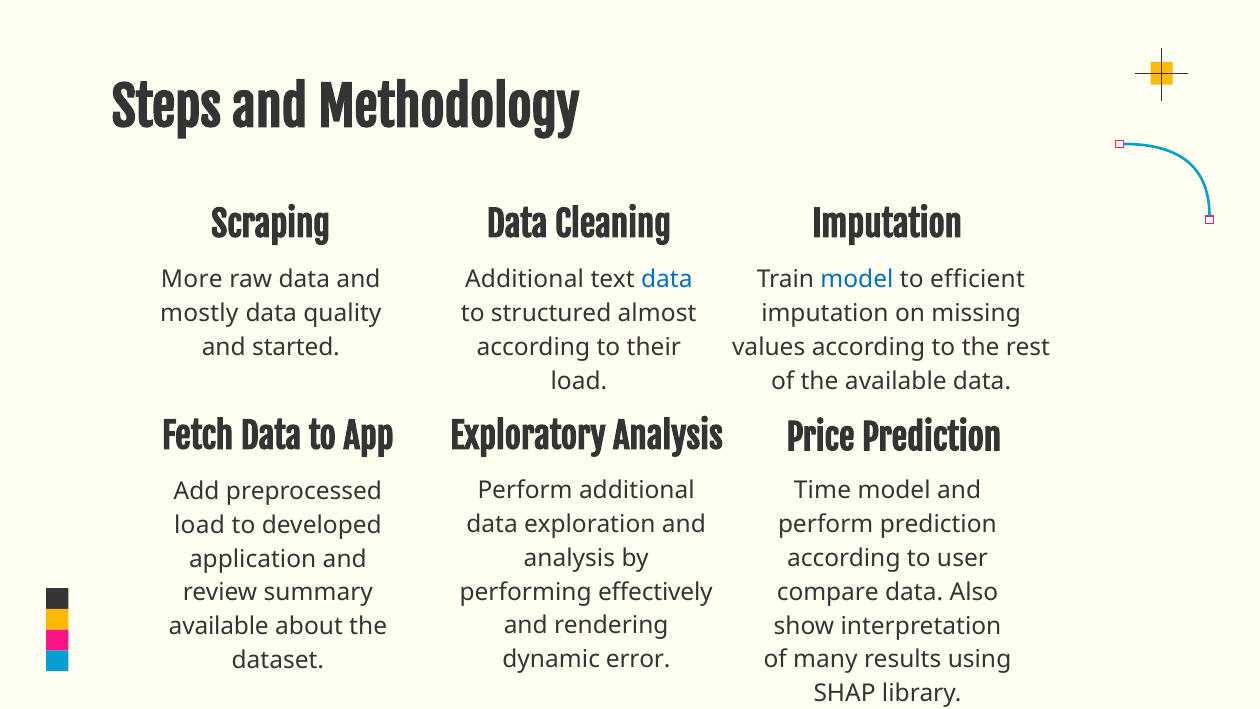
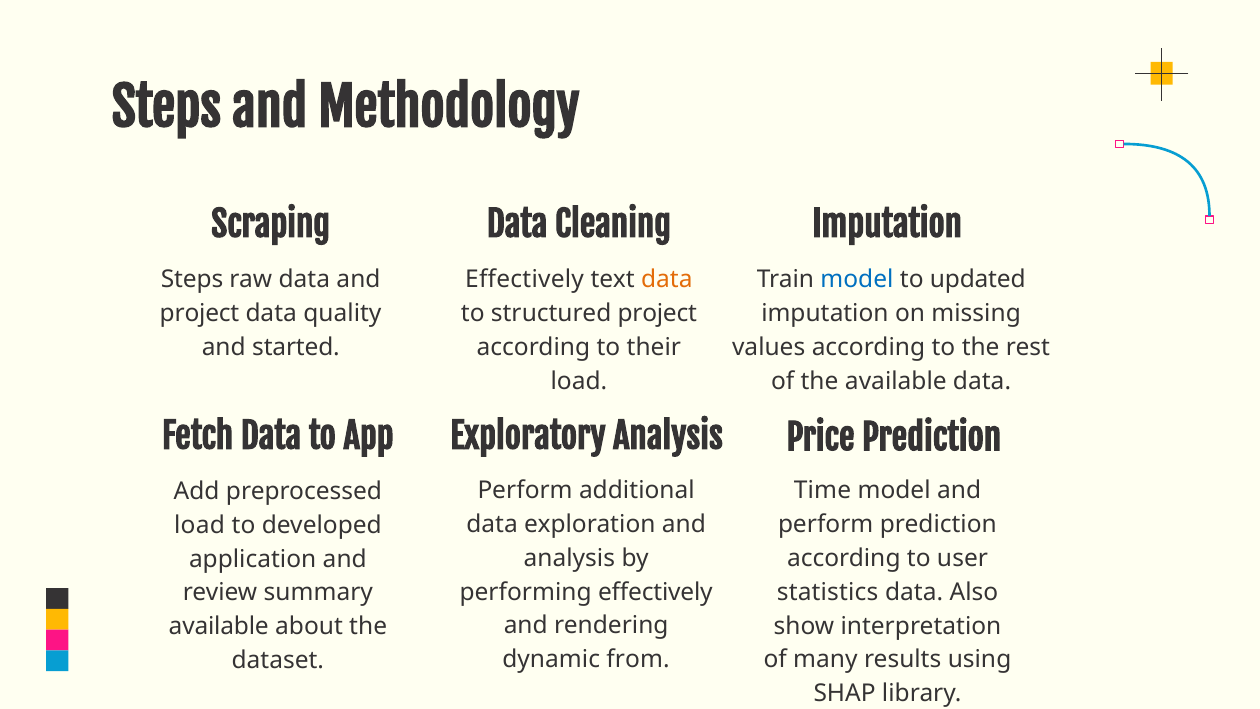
More at (192, 280): More -> Steps
Additional at (525, 280): Additional -> Effectively
data at (667, 280) colour: blue -> orange
efficient: efficient -> updated
mostly at (199, 313): mostly -> project
structured almost: almost -> project
compare: compare -> statistics
error: error -> from
